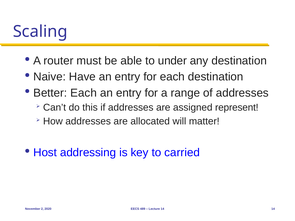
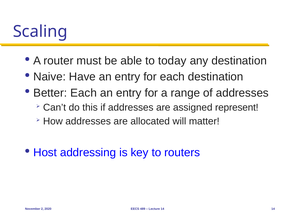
under: under -> today
carried: carried -> routers
